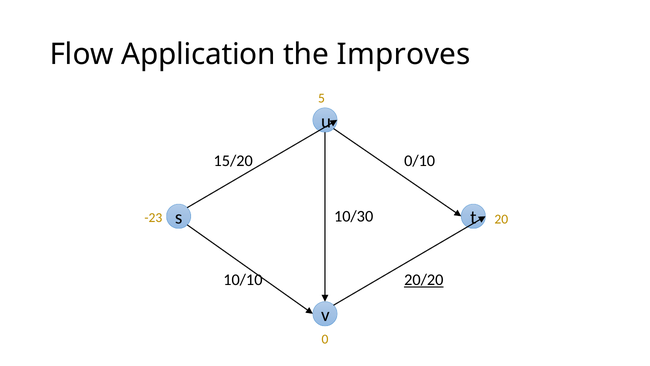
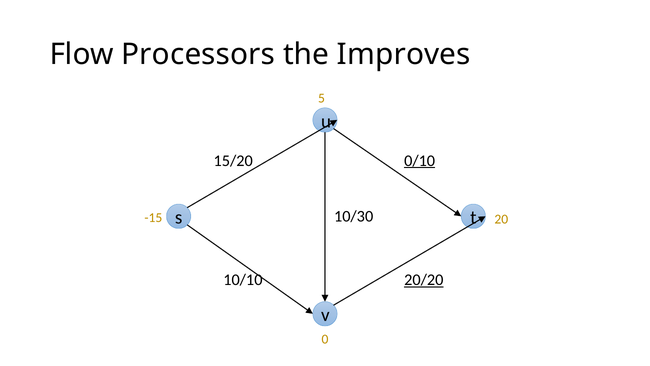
Application: Application -> Processors
0/10 underline: none -> present
-23: -23 -> -15
